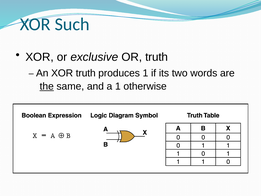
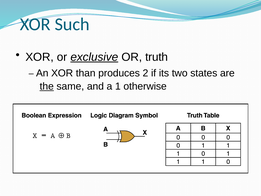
exclusive underline: none -> present
XOR truth: truth -> than
produces 1: 1 -> 2
words: words -> states
